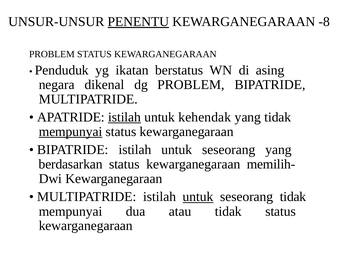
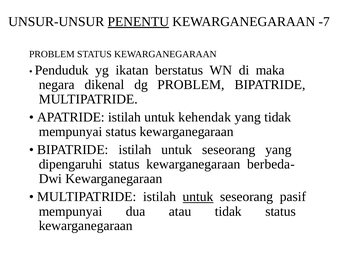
-8: -8 -> -7
asing: asing -> maka
istilah at (125, 117) underline: present -> none
mempunyai at (71, 132) underline: present -> none
berdasarkan: berdasarkan -> dipengaruhi
memilih-: memilih- -> berbeda-
seseorang tidak: tidak -> pasif
